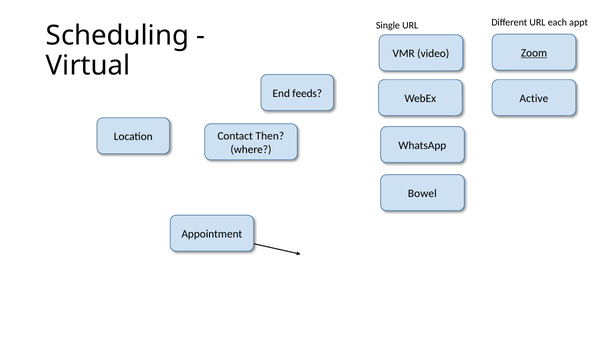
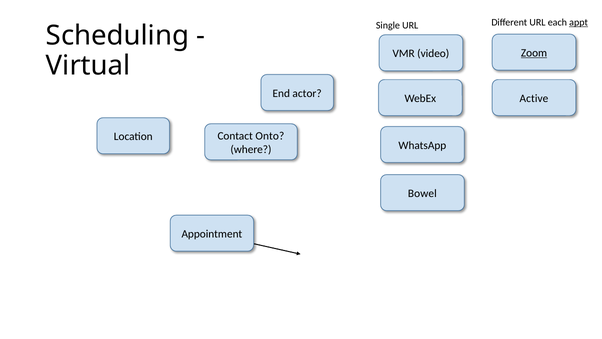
appt underline: none -> present
feeds: feeds -> actor
Then: Then -> Onto
